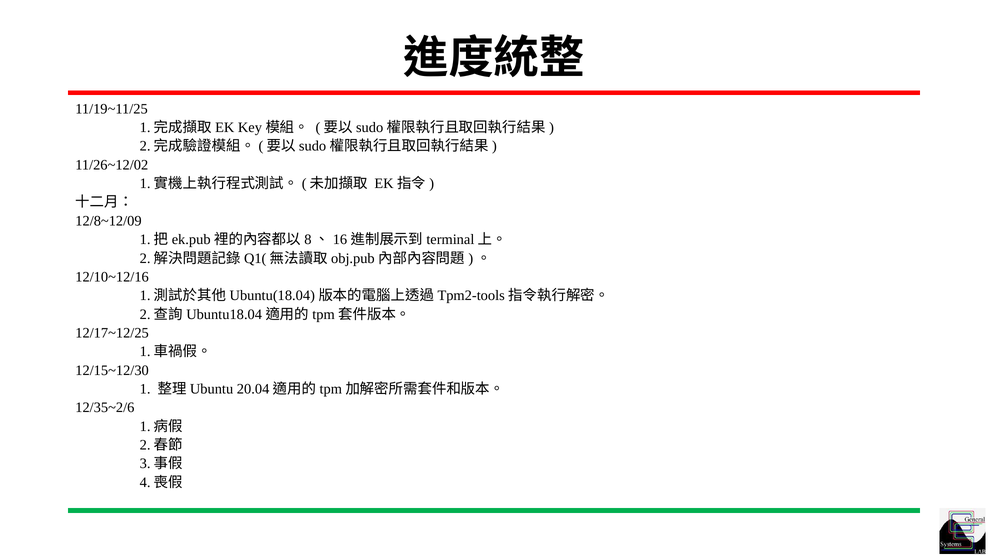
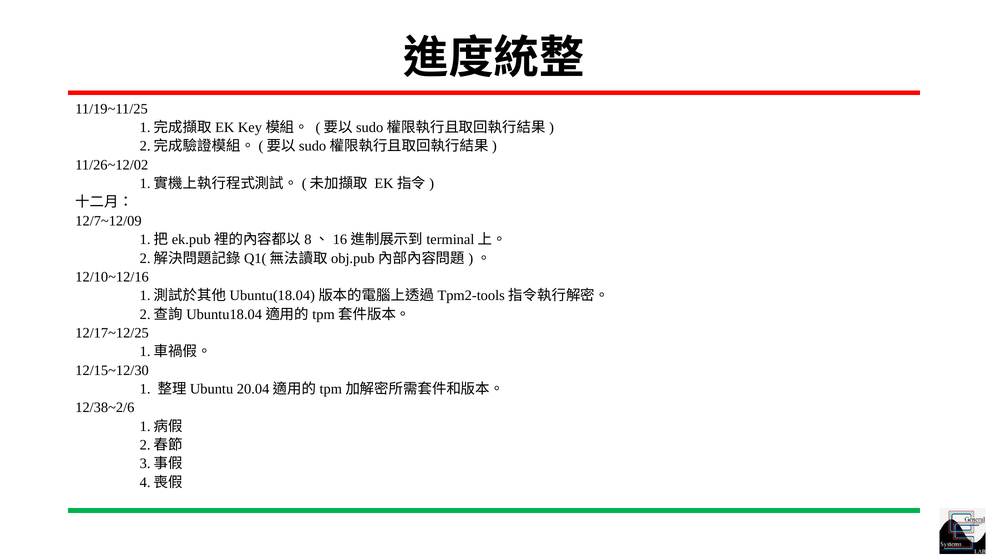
12/8~12/09: 12/8~12/09 -> 12/7~12/09
12/35~2/6: 12/35~2/6 -> 12/38~2/6
